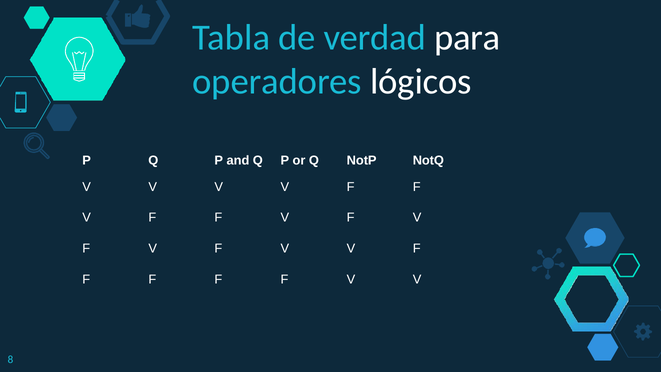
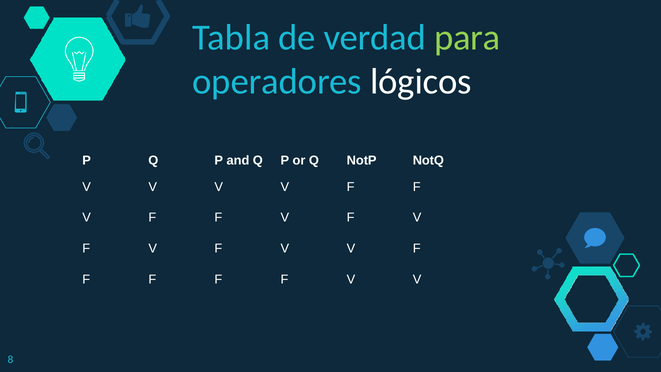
para colour: white -> light green
